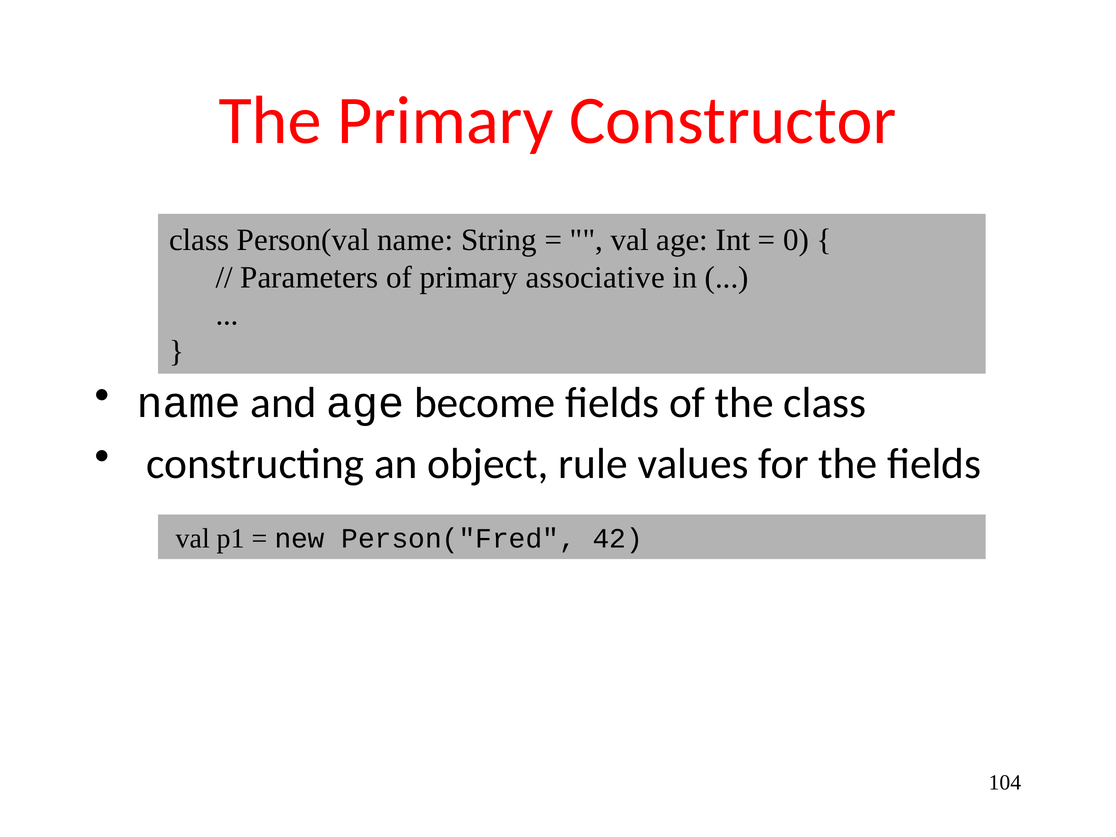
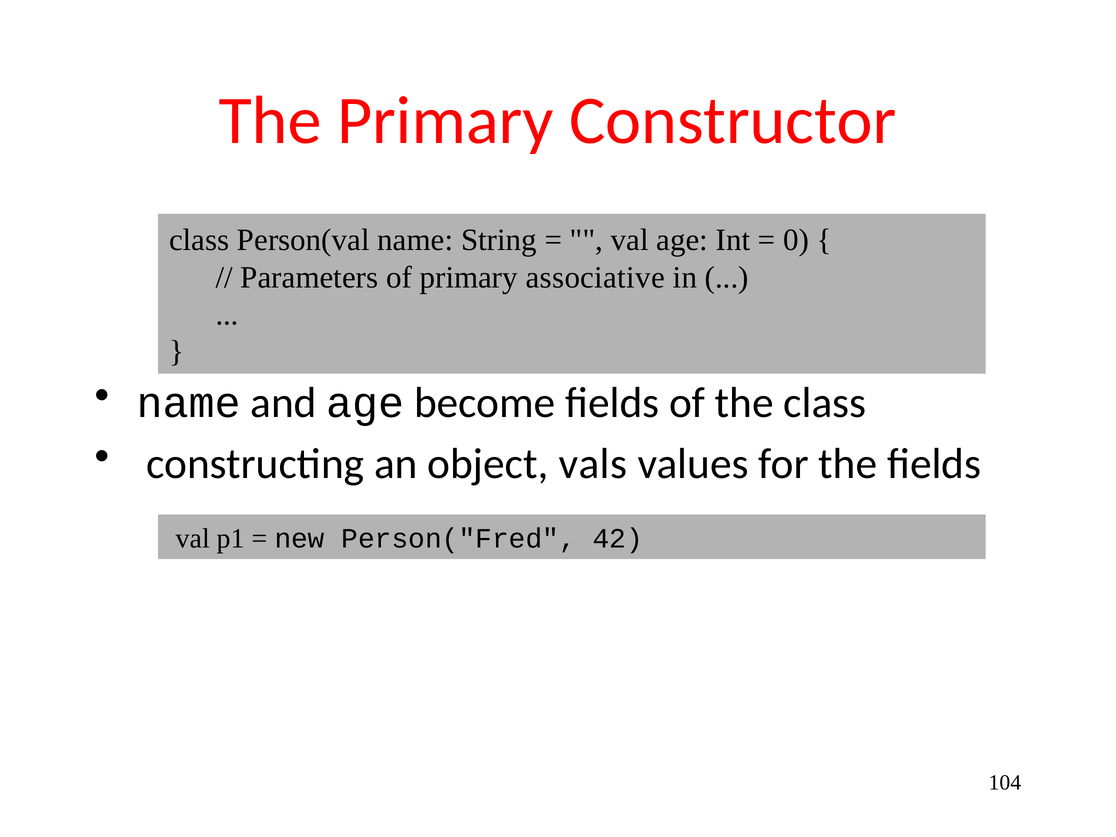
rule: rule -> vals
